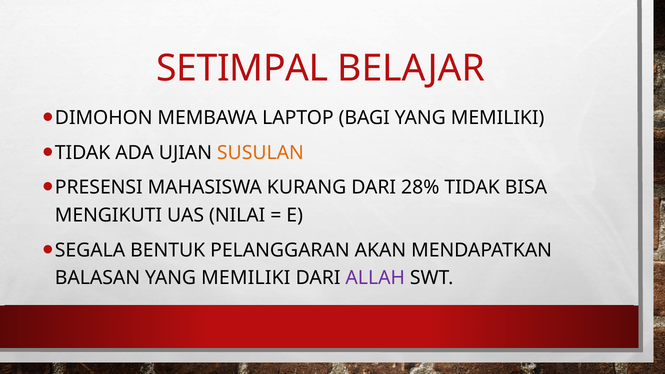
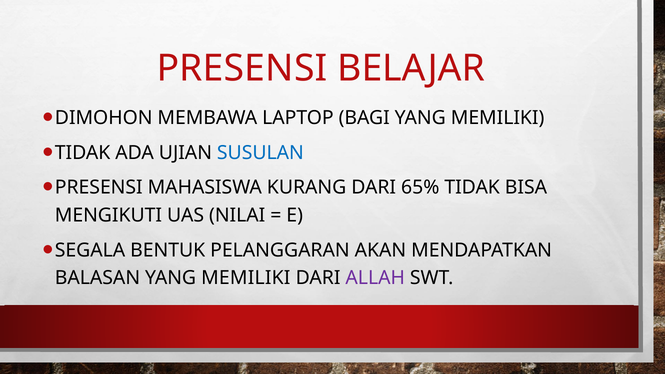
SETIMPAL at (242, 69): SETIMPAL -> PRESENSI
SUSULAN colour: orange -> blue
28%: 28% -> 65%
